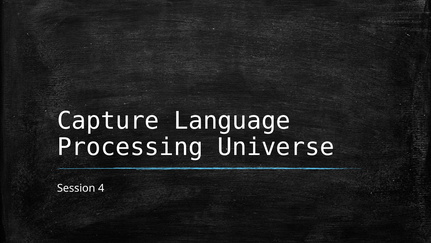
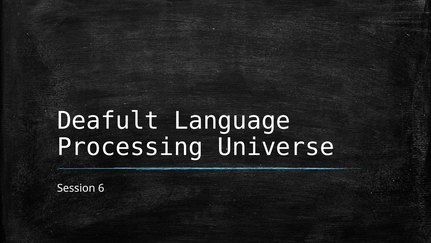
Capture: Capture -> Deafult
4: 4 -> 6
